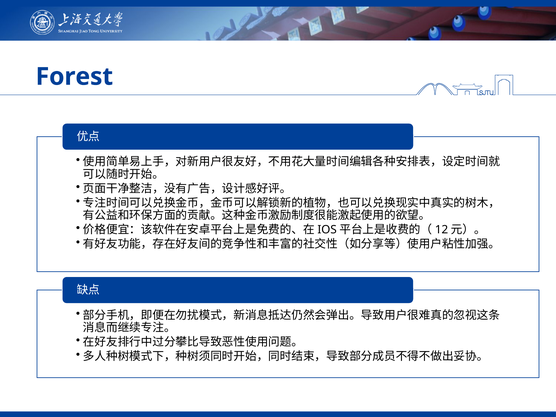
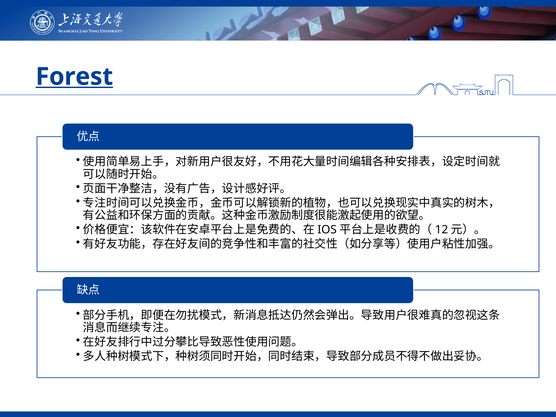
Forest underline: none -> present
